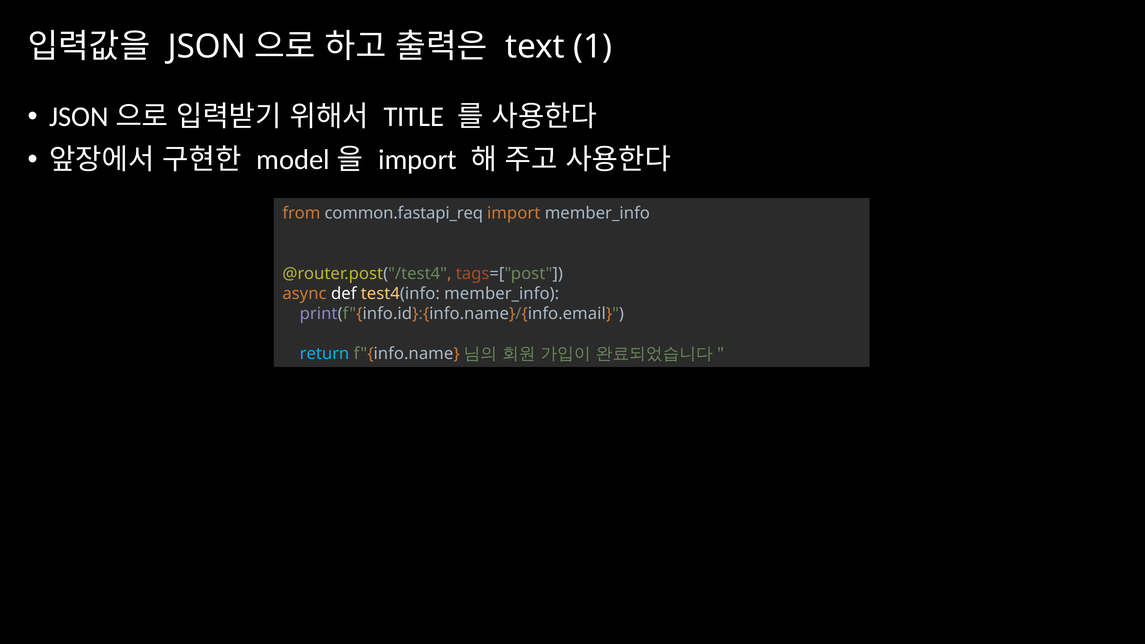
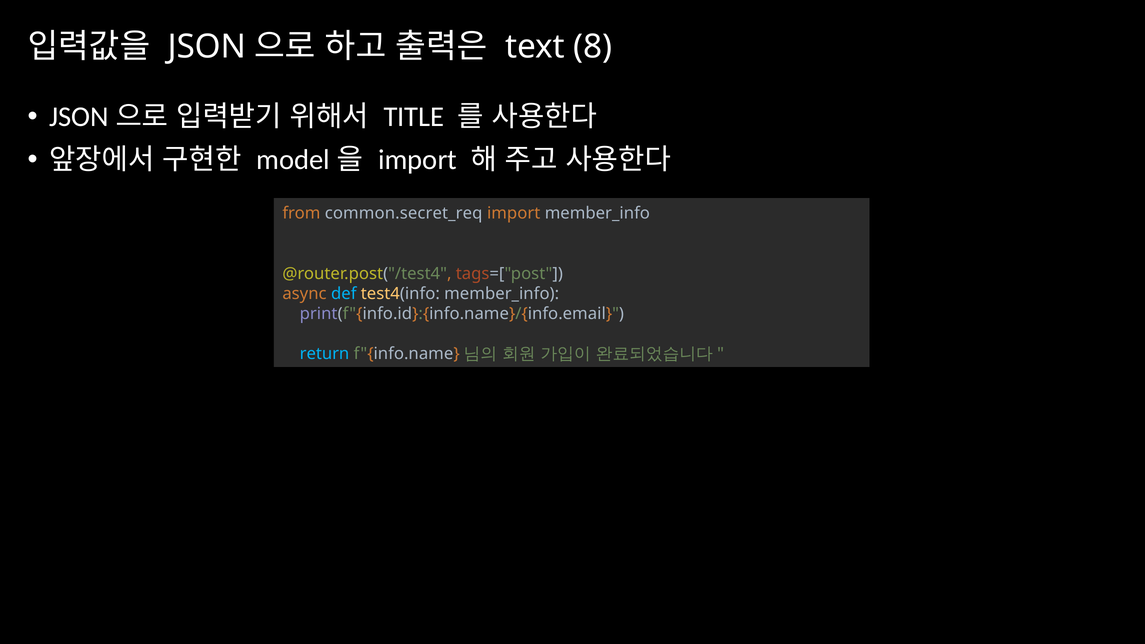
1: 1 -> 8
common.fastapi_req: common.fastapi_req -> common.secret_req
def colour: white -> light blue
